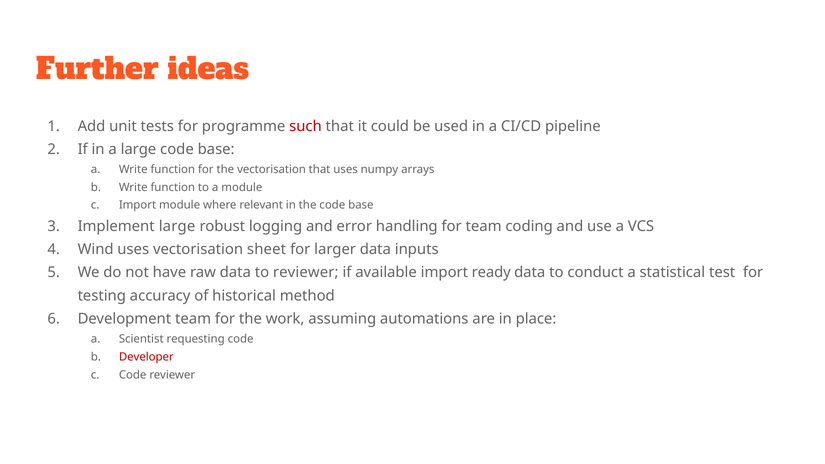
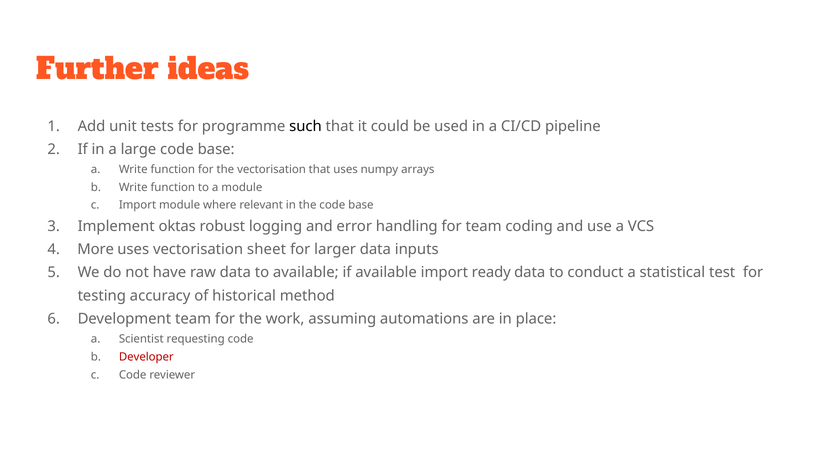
such colour: red -> black
Implement large: large -> oktas
Wind: Wind -> More
to reviewer: reviewer -> available
